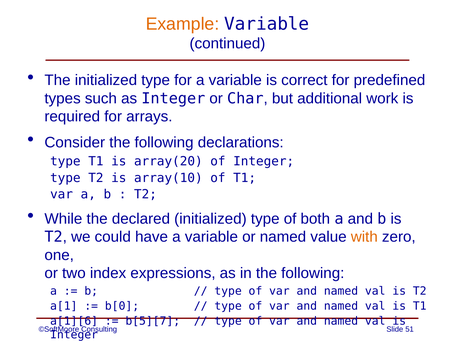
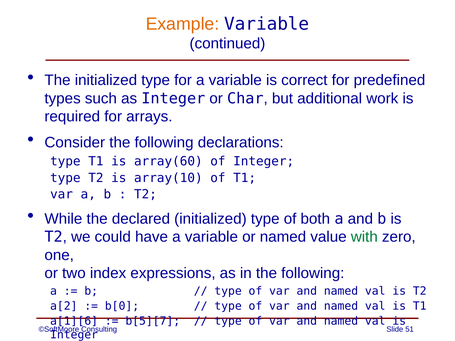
array(20: array(20 -> array(60
with colour: orange -> green
a[1: a[1 -> a[2
